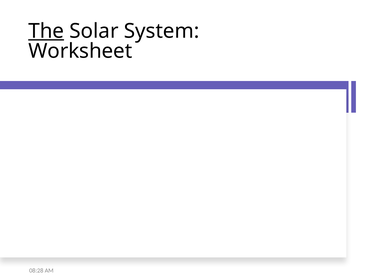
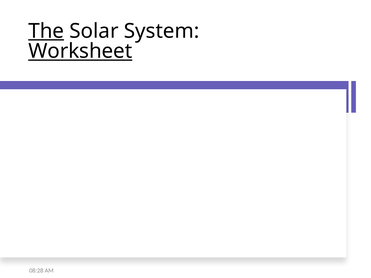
Worksheet underline: none -> present
